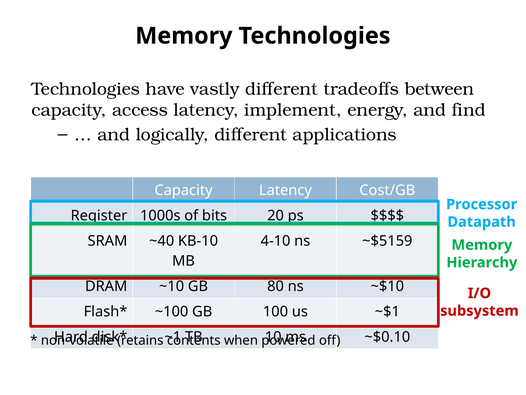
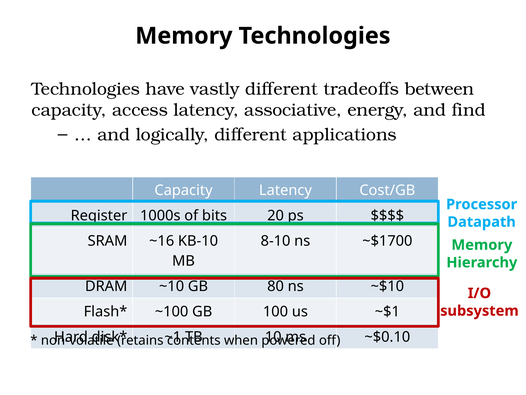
implement: implement -> associative
~40: ~40 -> ~16
4-10: 4-10 -> 8-10
~$5159: ~$5159 -> ~$1700
